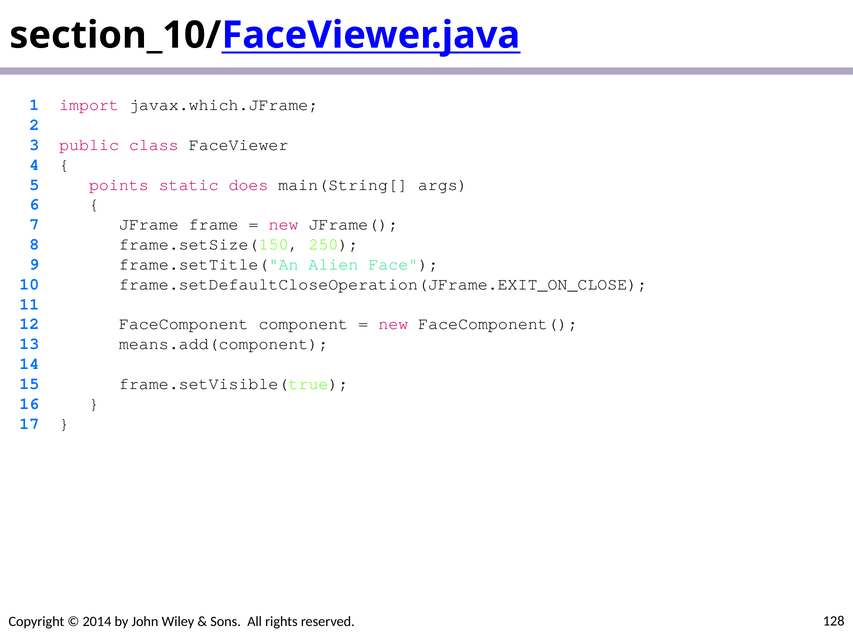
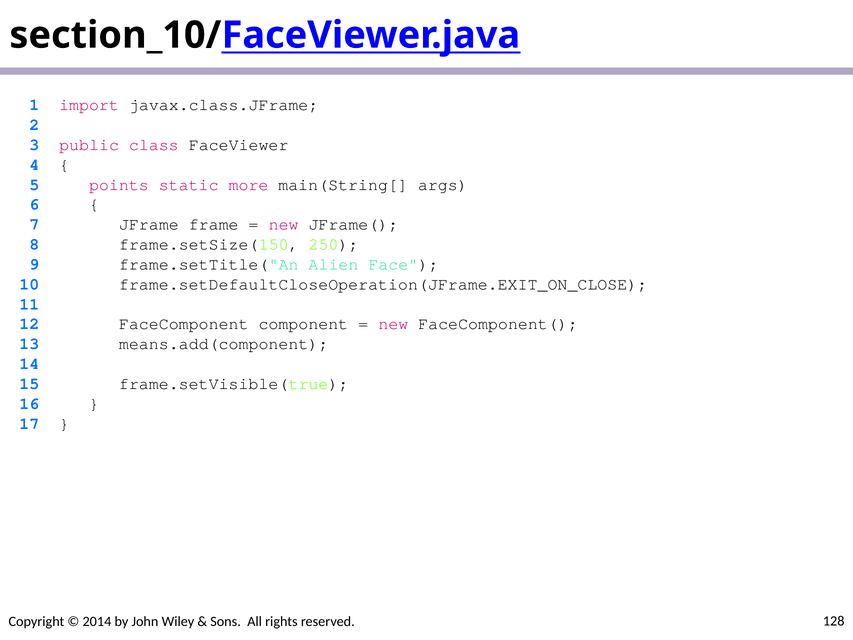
javax.which.JFrame: javax.which.JFrame -> javax.class.JFrame
does: does -> more
